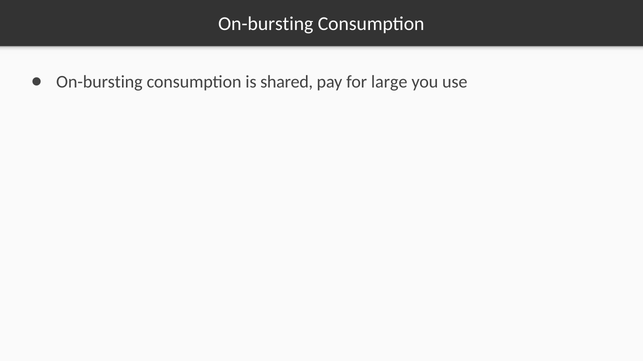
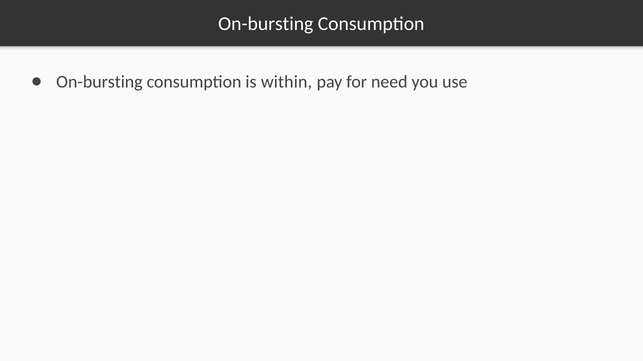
shared: shared -> within
large: large -> need
